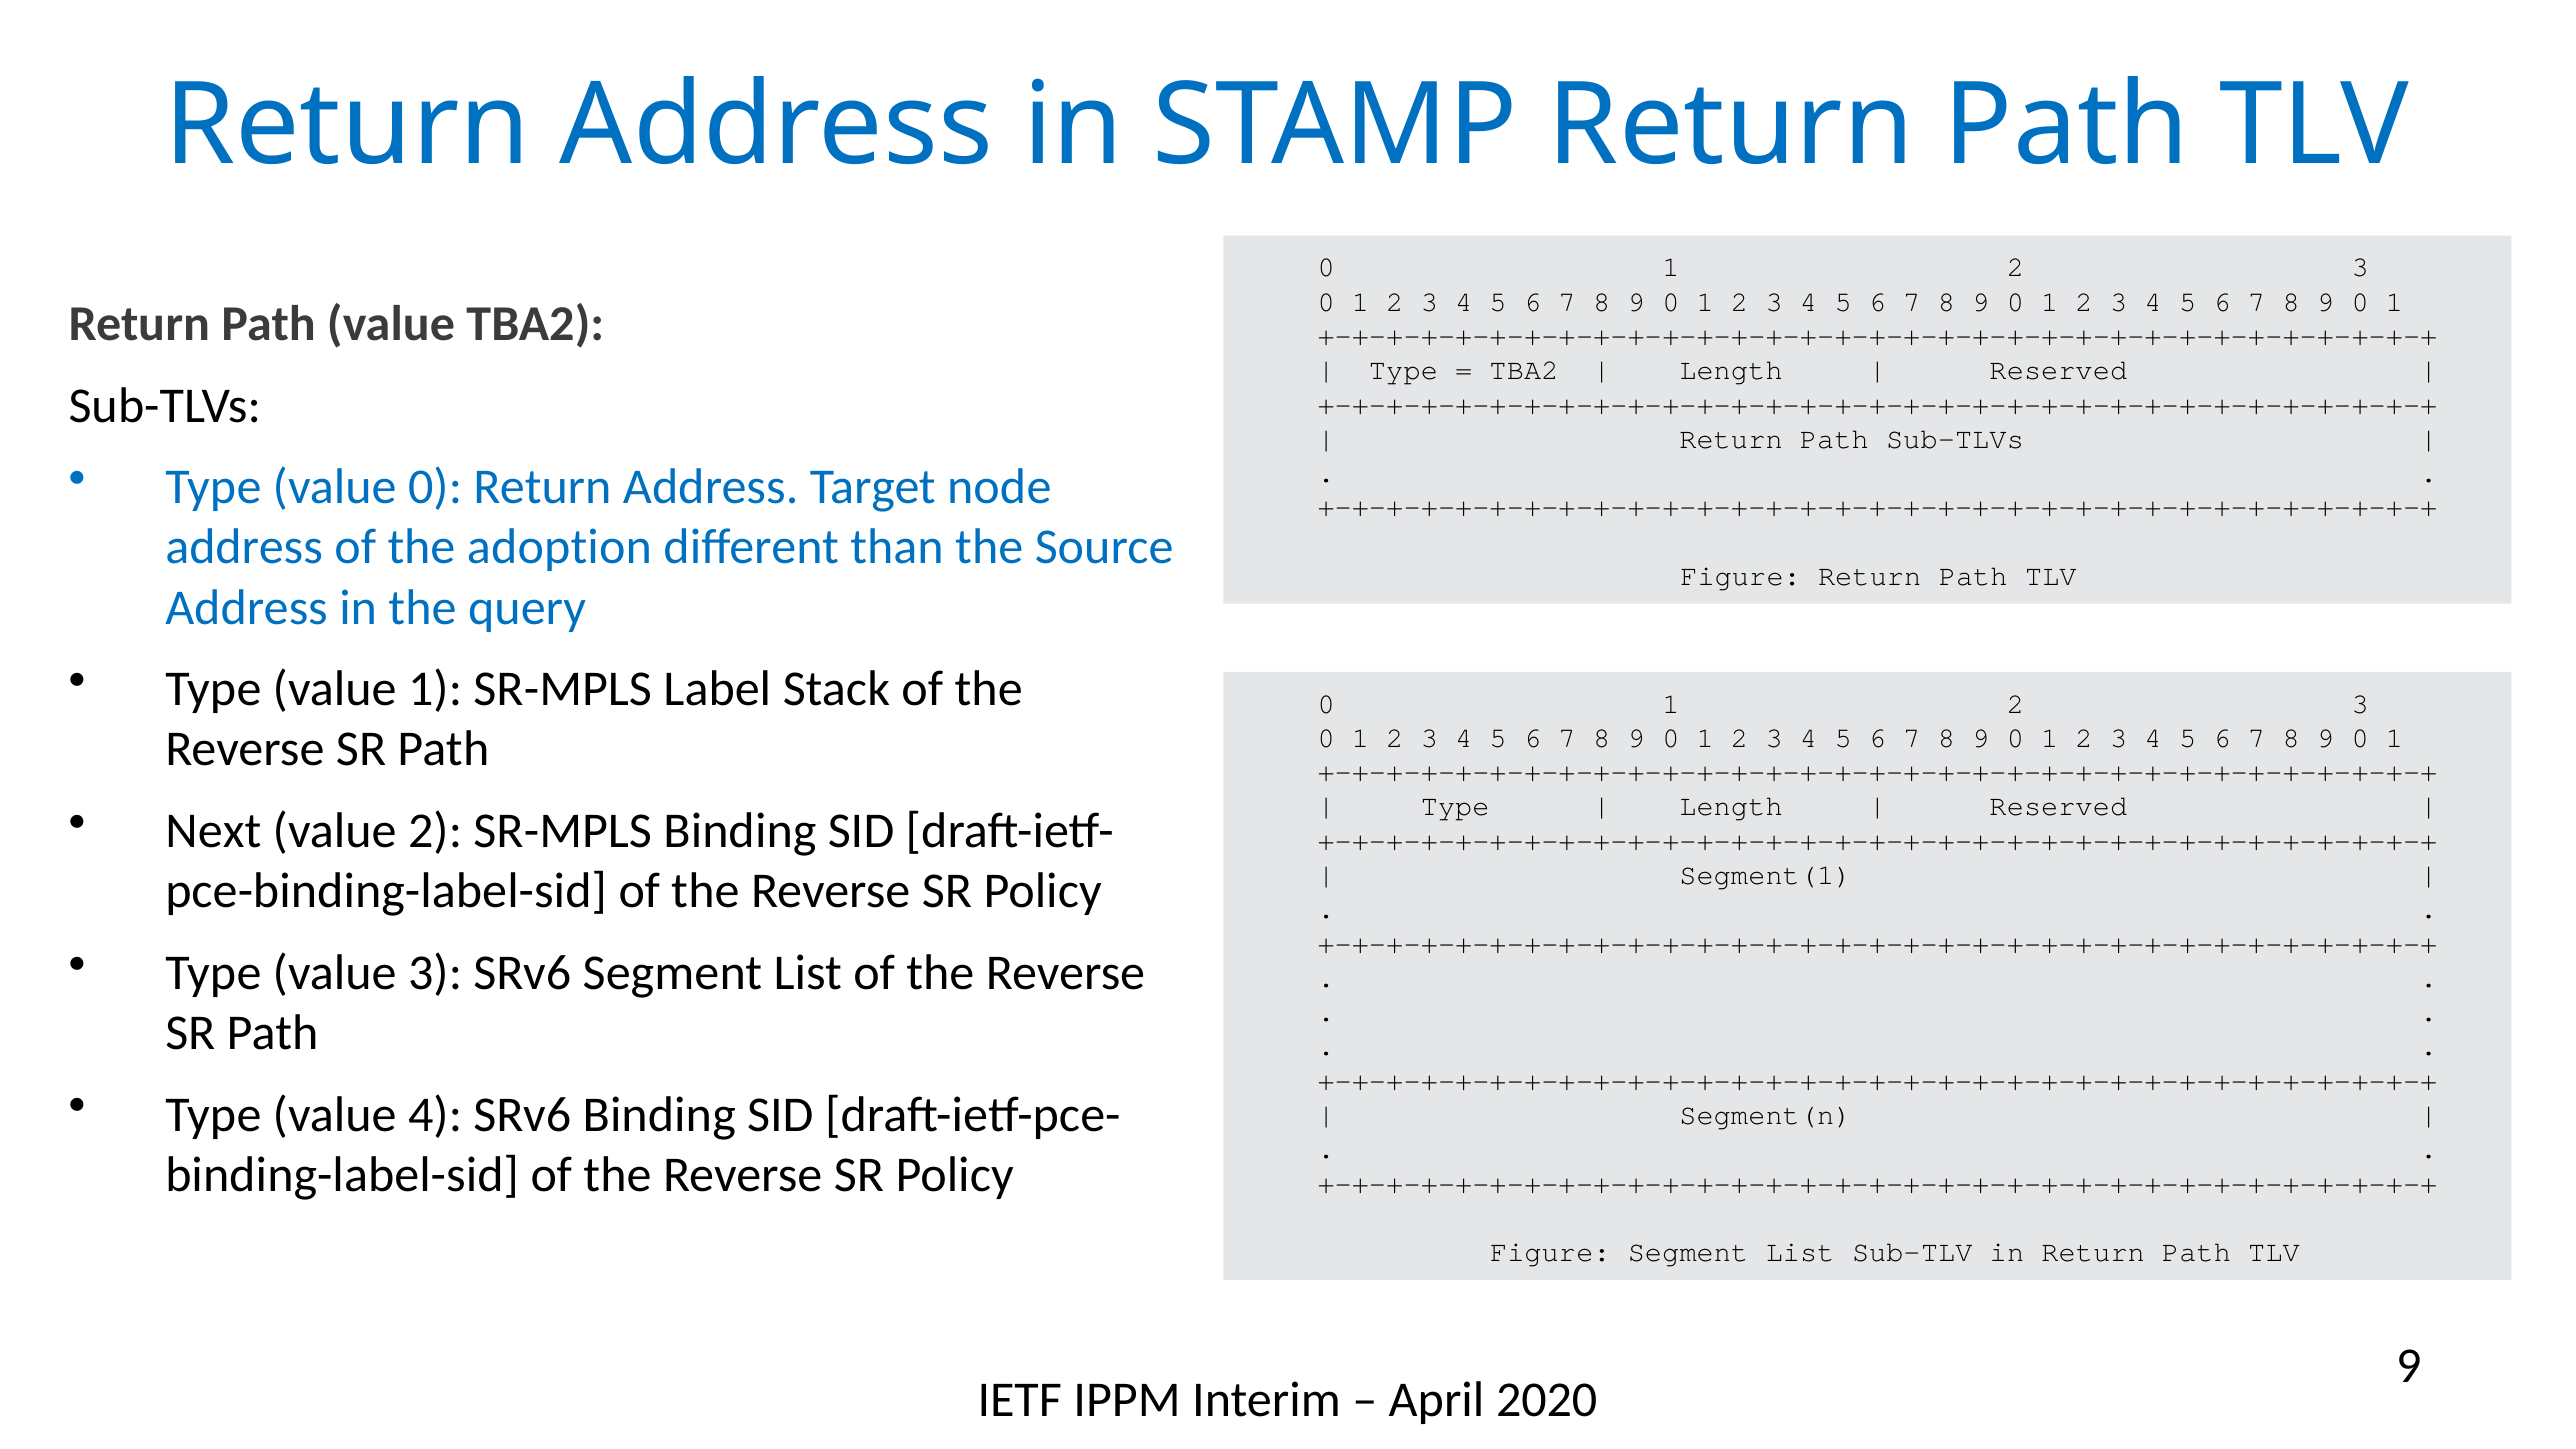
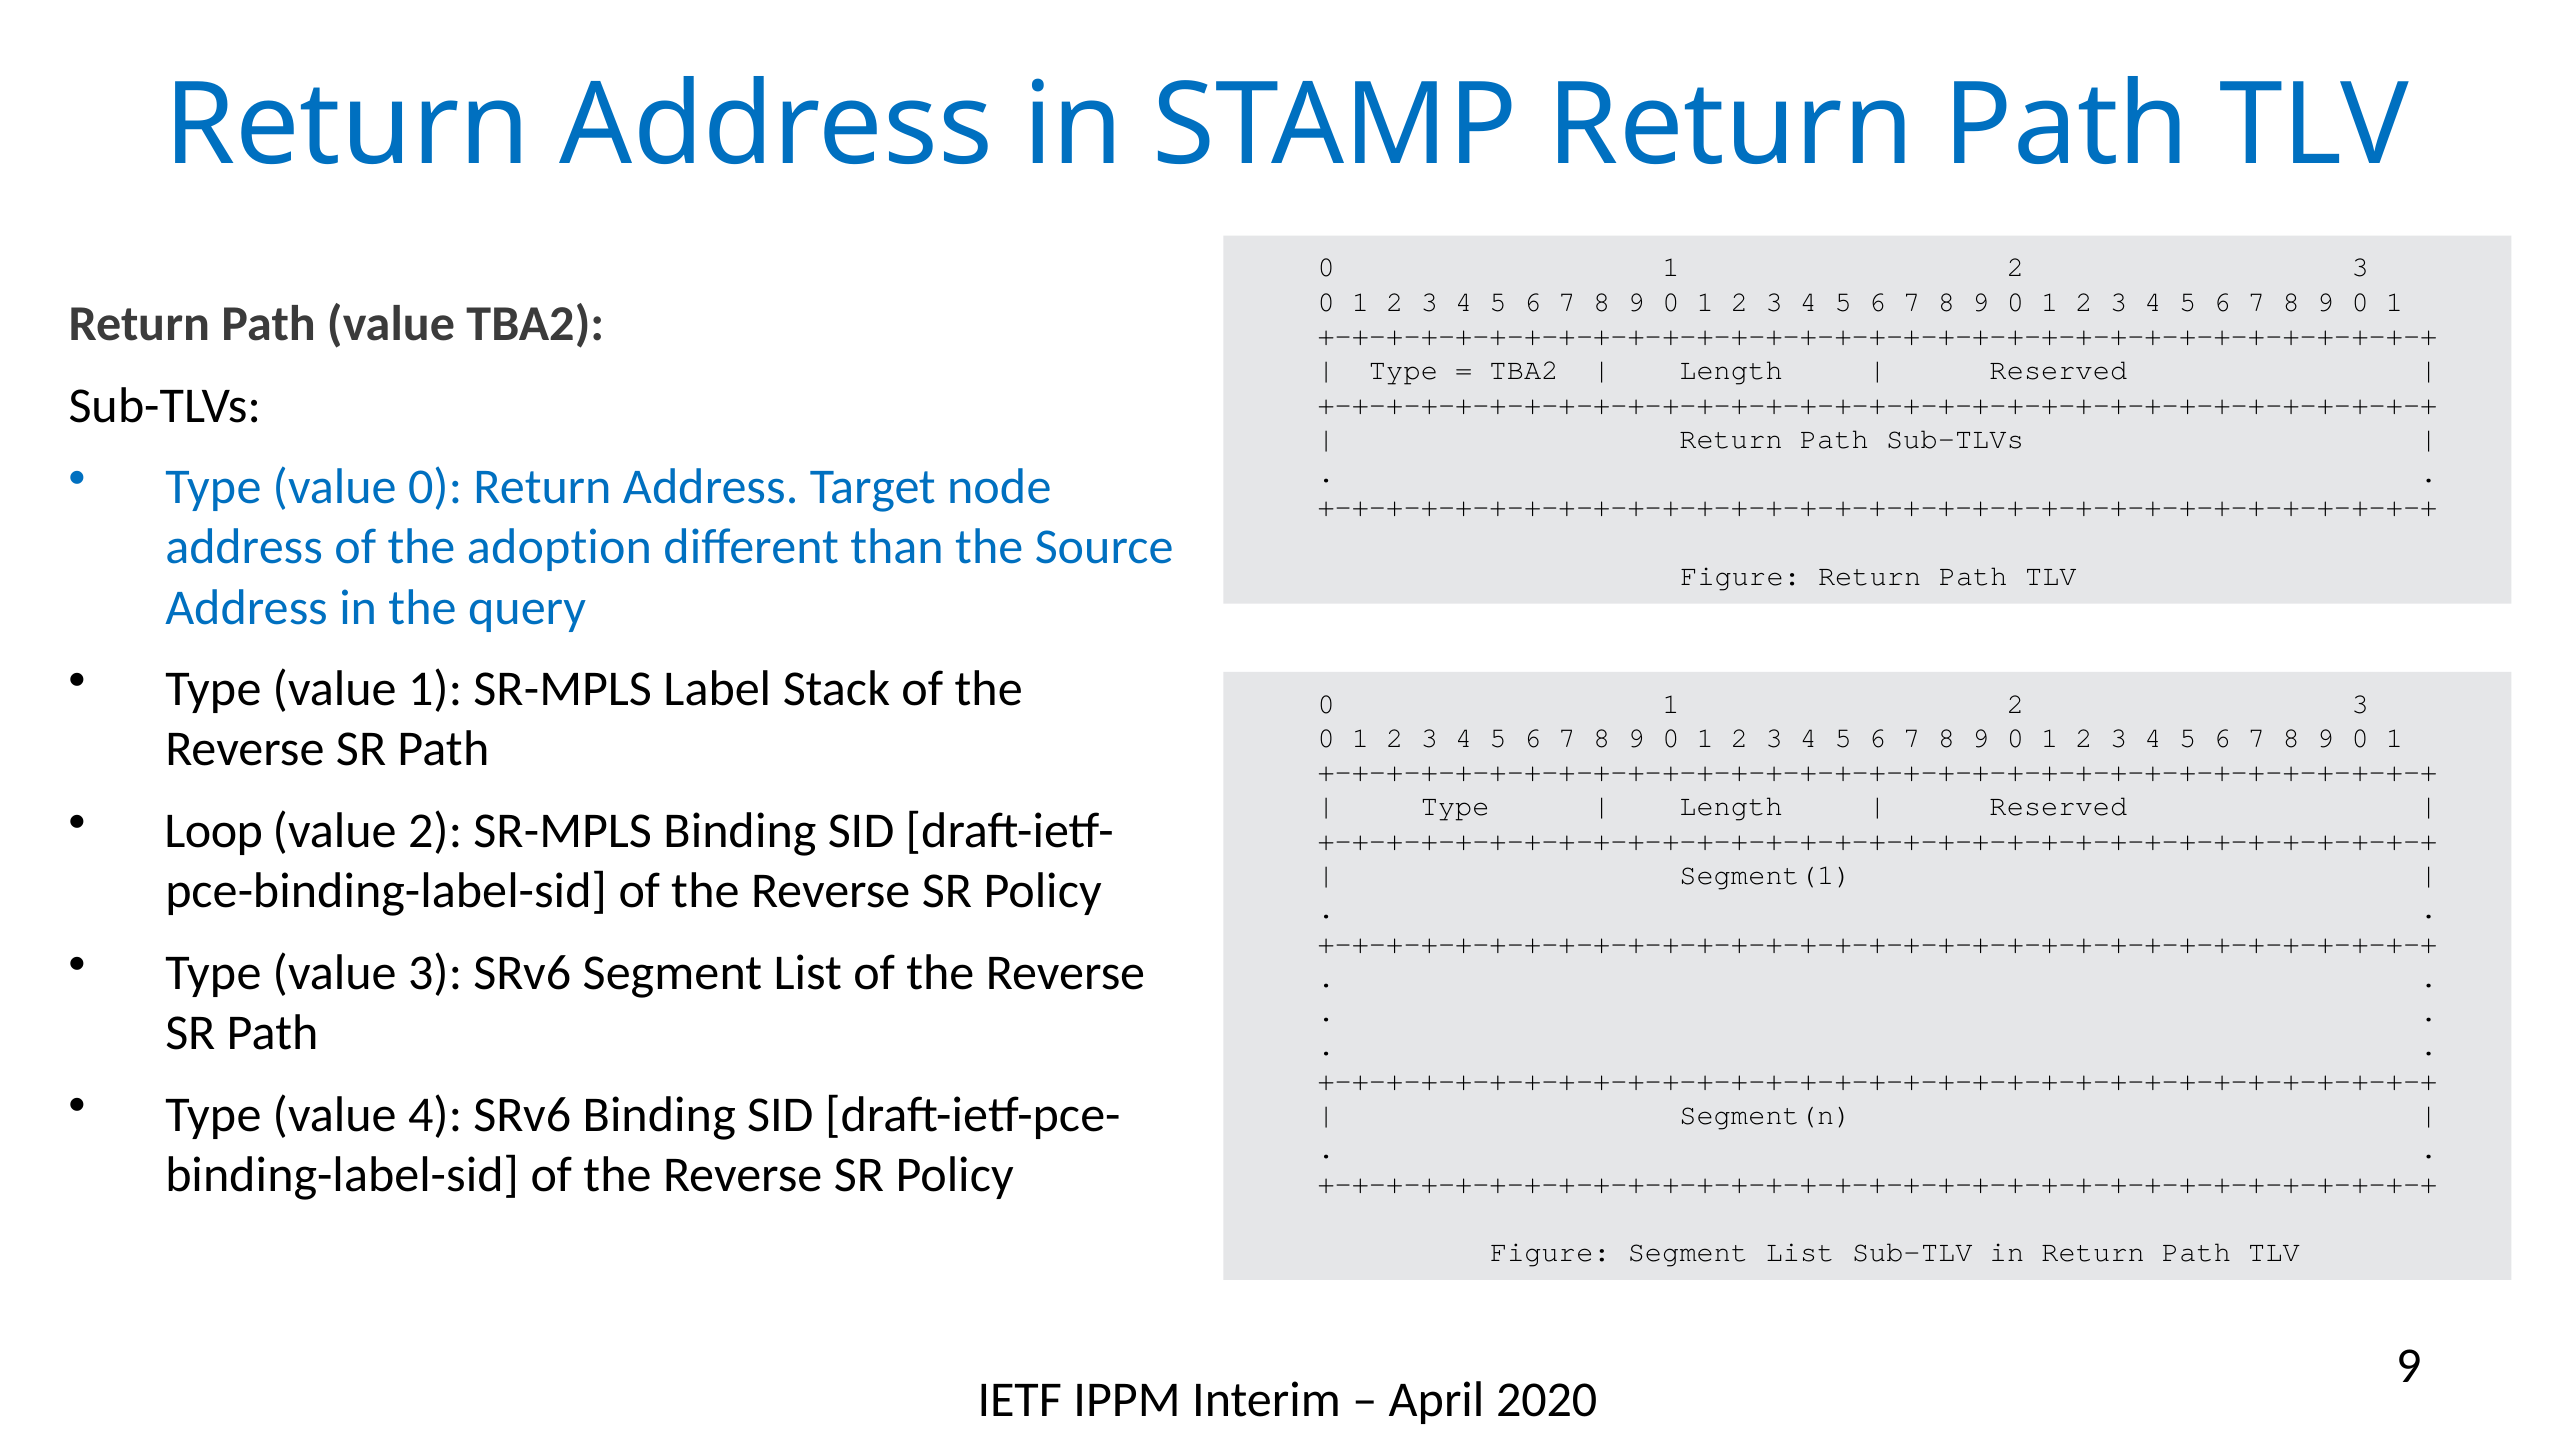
Next: Next -> Loop
